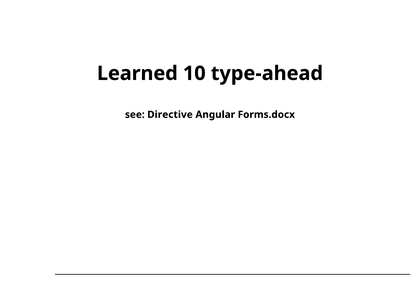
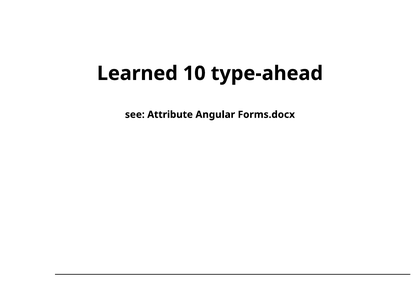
Directive: Directive -> Attribute
